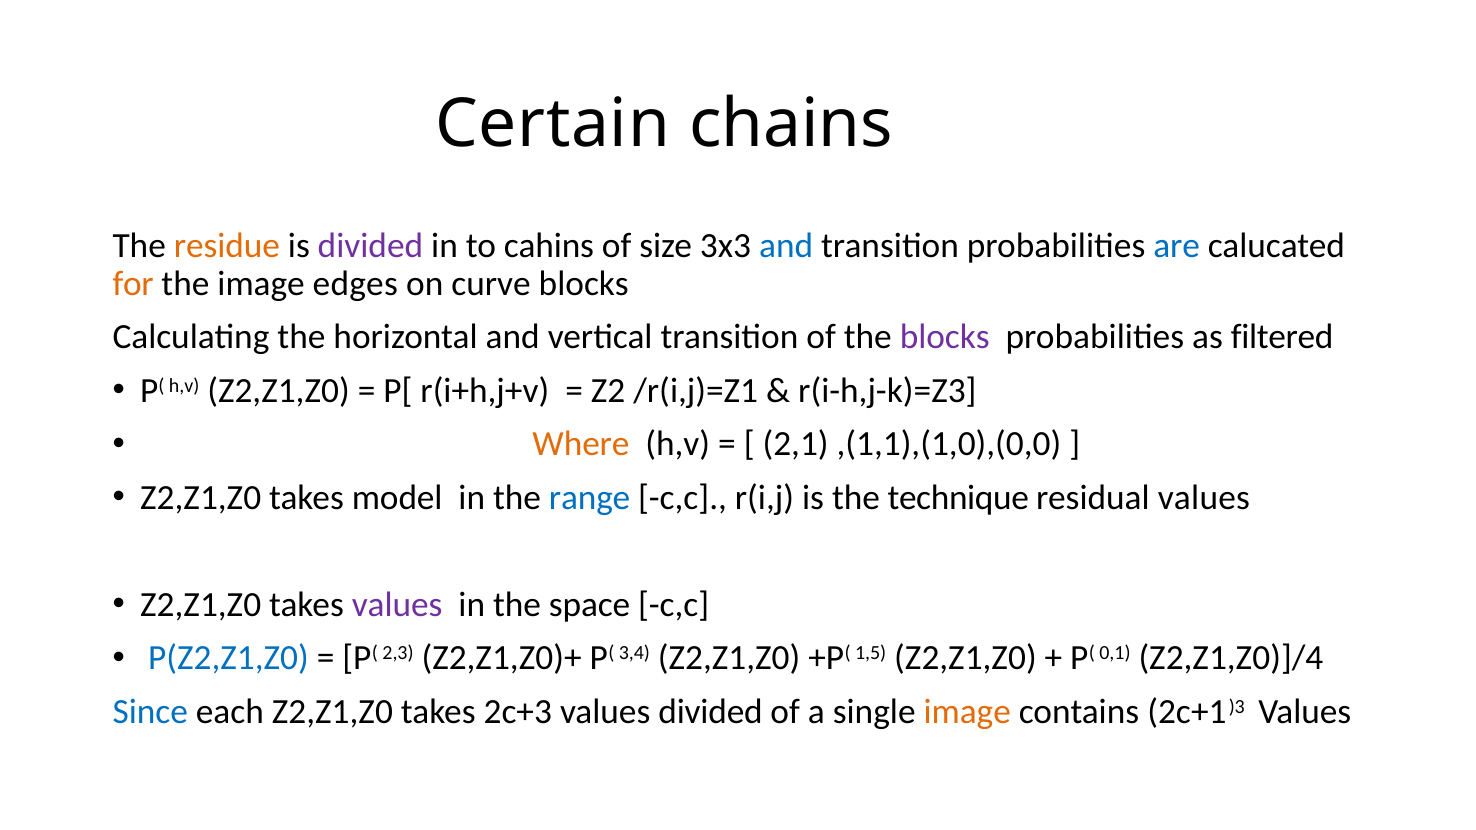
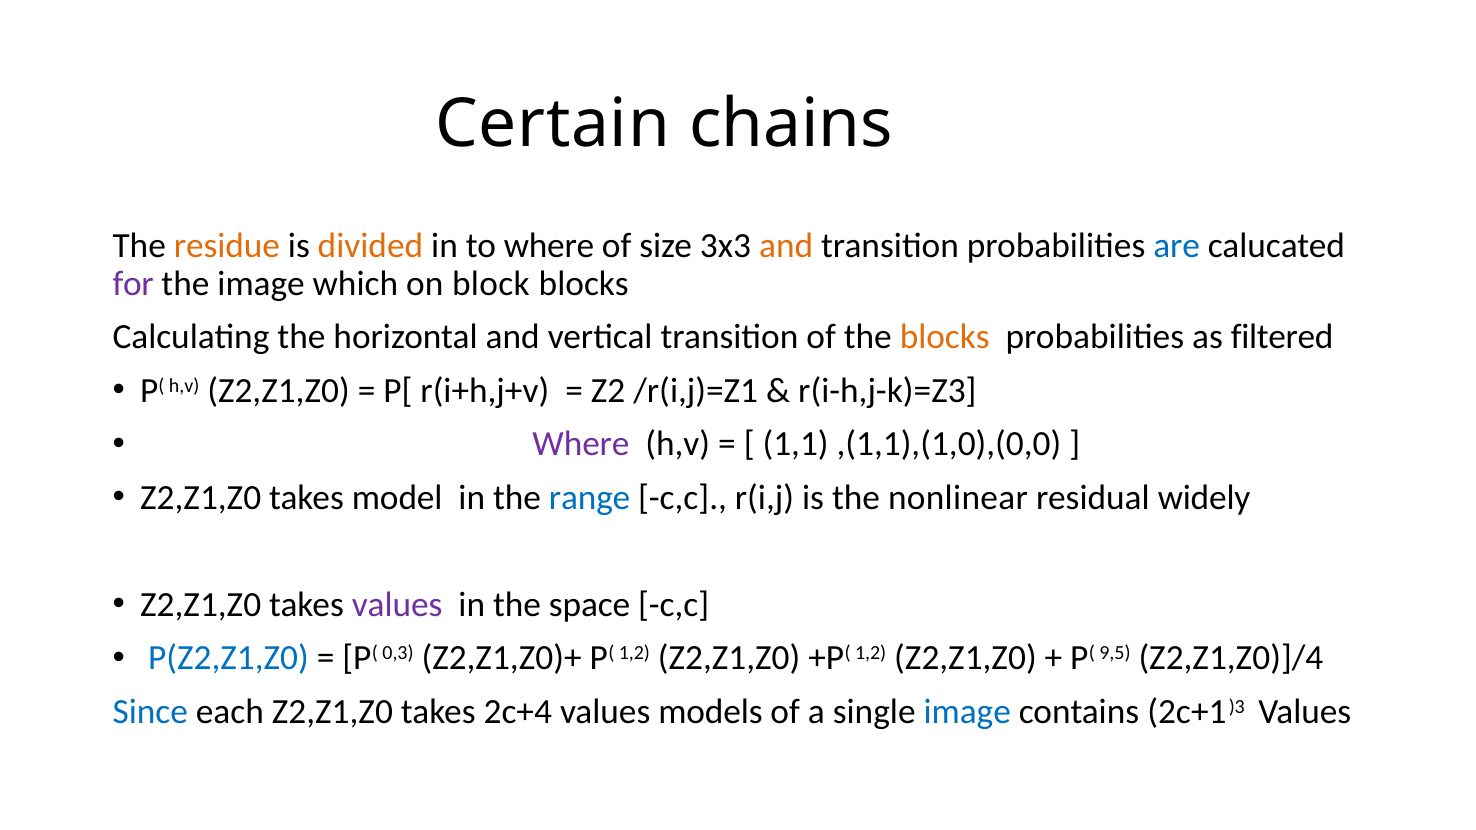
divided at (370, 245) colour: purple -> orange
to cahins: cahins -> where
and at (786, 245) colour: blue -> orange
for colour: orange -> purple
edges: edges -> which
curve: curve -> block
blocks at (945, 337) colour: purple -> orange
Where at (581, 444) colour: orange -> purple
2,1: 2,1 -> 1,1
technique: technique -> nonlinear
residual values: values -> widely
2,3: 2,3 -> 0,3
P( 3,4: 3,4 -> 1,2
+P( 1,5: 1,5 -> 1,2
0,1: 0,1 -> 9,5
2c+3: 2c+3 -> 2c+4
values divided: divided -> models
image at (967, 712) colour: orange -> blue
